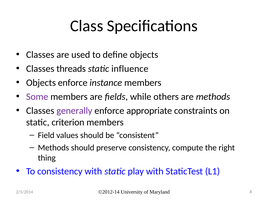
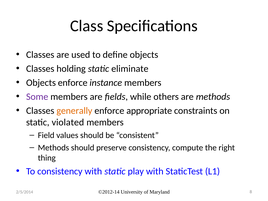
threads: threads -> holding
influence: influence -> eliminate
generally colour: purple -> orange
criterion: criterion -> violated
